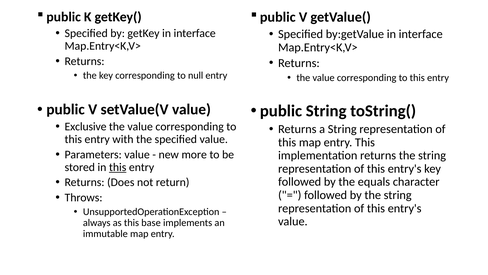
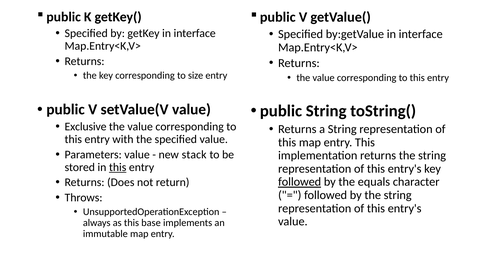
null: null -> size
more: more -> stack
followed at (300, 182) underline: none -> present
